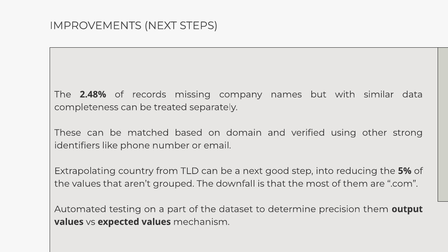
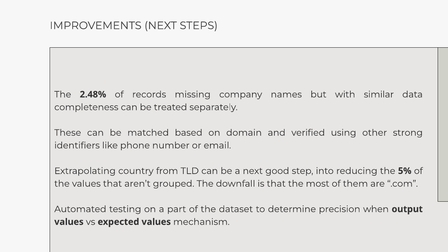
precision them: them -> when
